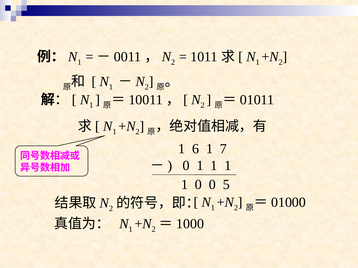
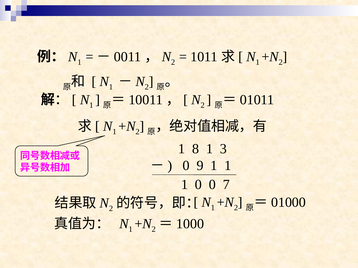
6: 6 -> 8
7: 7 -> 3
0 1: 1 -> 9
5: 5 -> 7
